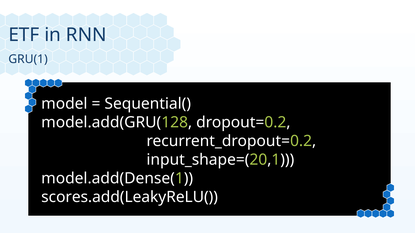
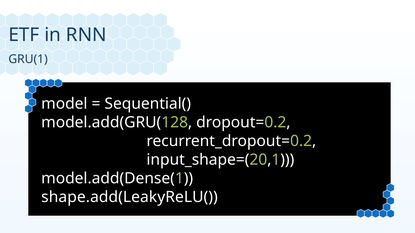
scores.add(LeakyReLU(: scores.add(LeakyReLU( -> shape.add(LeakyReLU(
